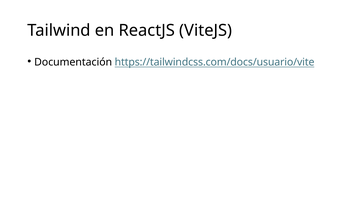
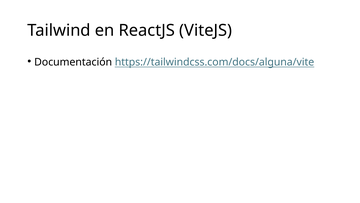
https://tailwindcss.com/docs/usuario/vite: https://tailwindcss.com/docs/usuario/vite -> https://tailwindcss.com/docs/alguna/vite
